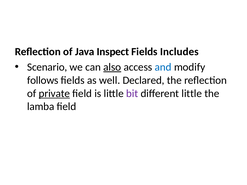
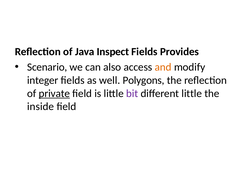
Includes: Includes -> Provides
also underline: present -> none
and colour: blue -> orange
follows: follows -> integer
Declared: Declared -> Polygons
lamba: lamba -> inside
